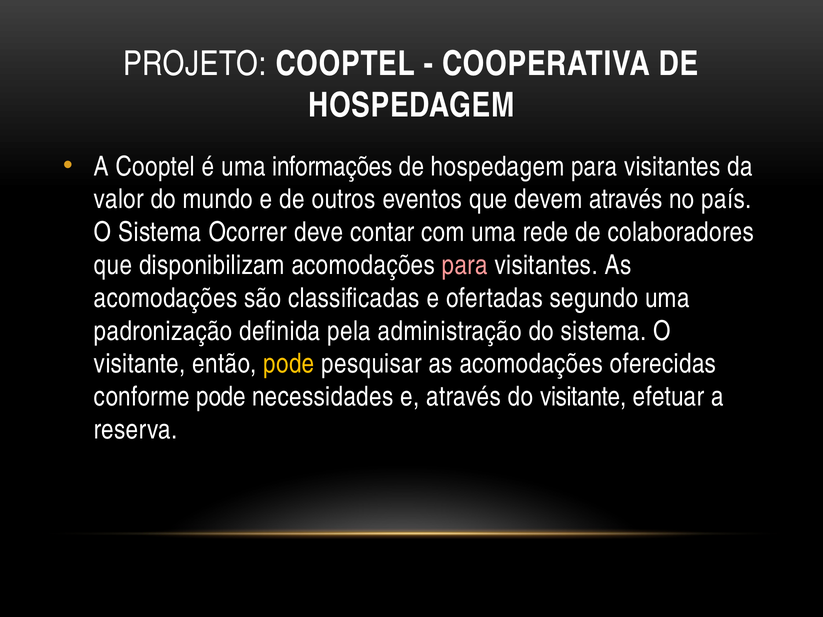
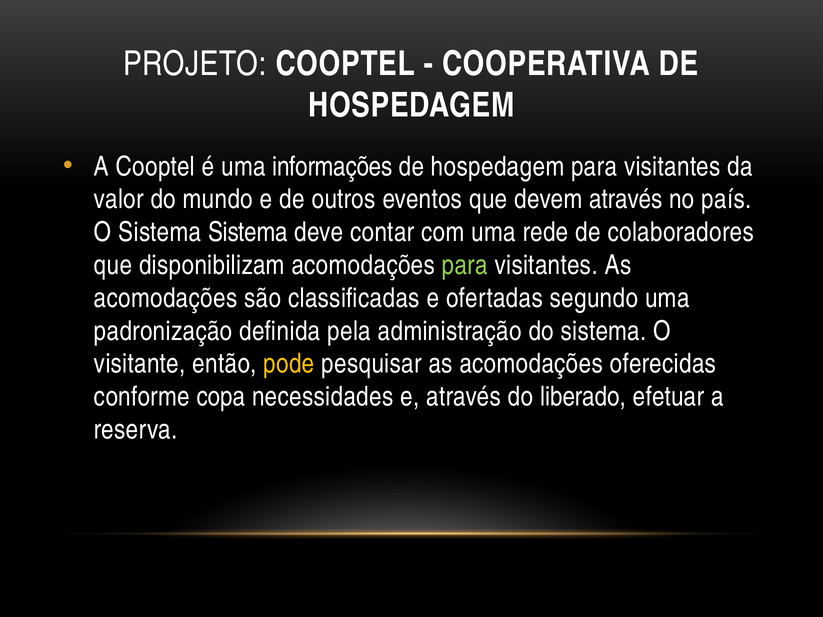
Sistema Ocorrer: Ocorrer -> Sistema
para at (465, 265) colour: pink -> light green
conforme pode: pode -> copa
do visitante: visitante -> liberado
